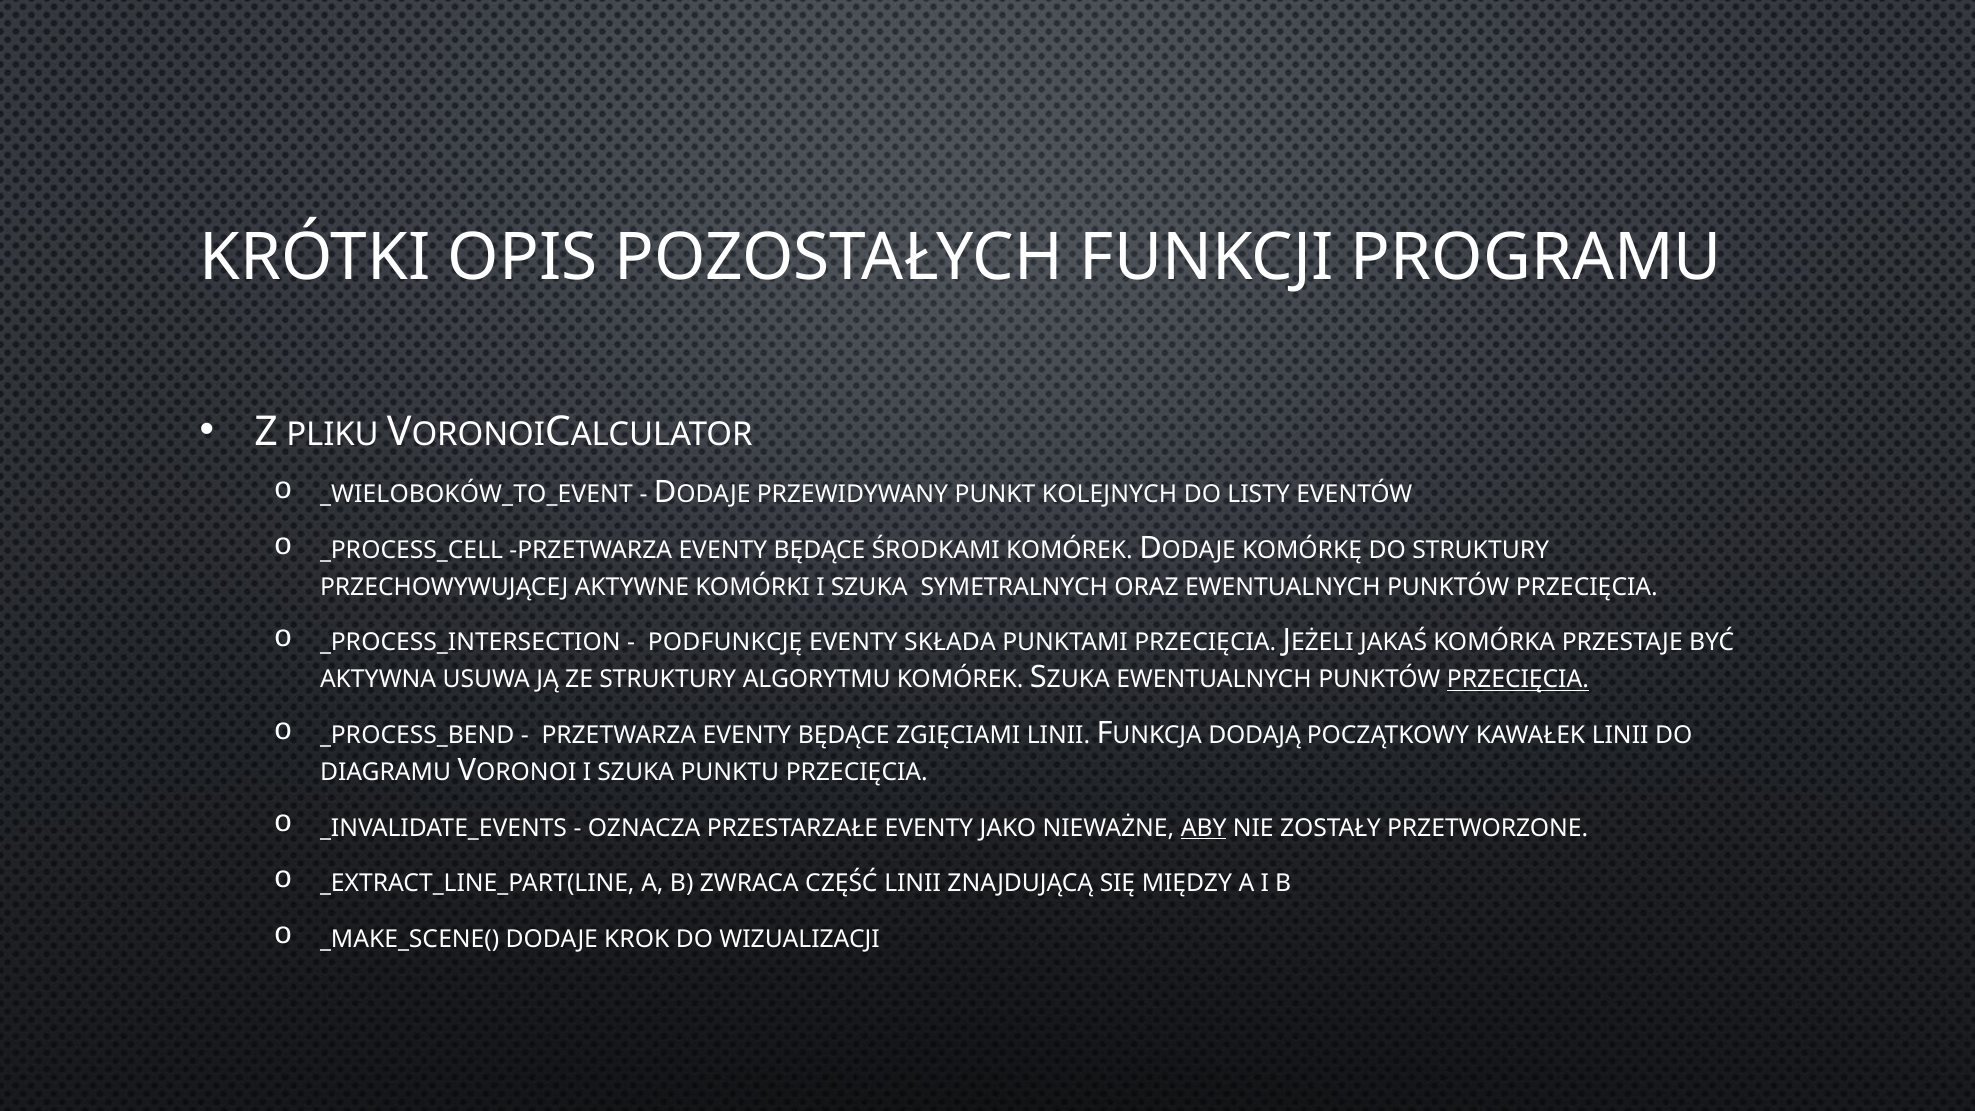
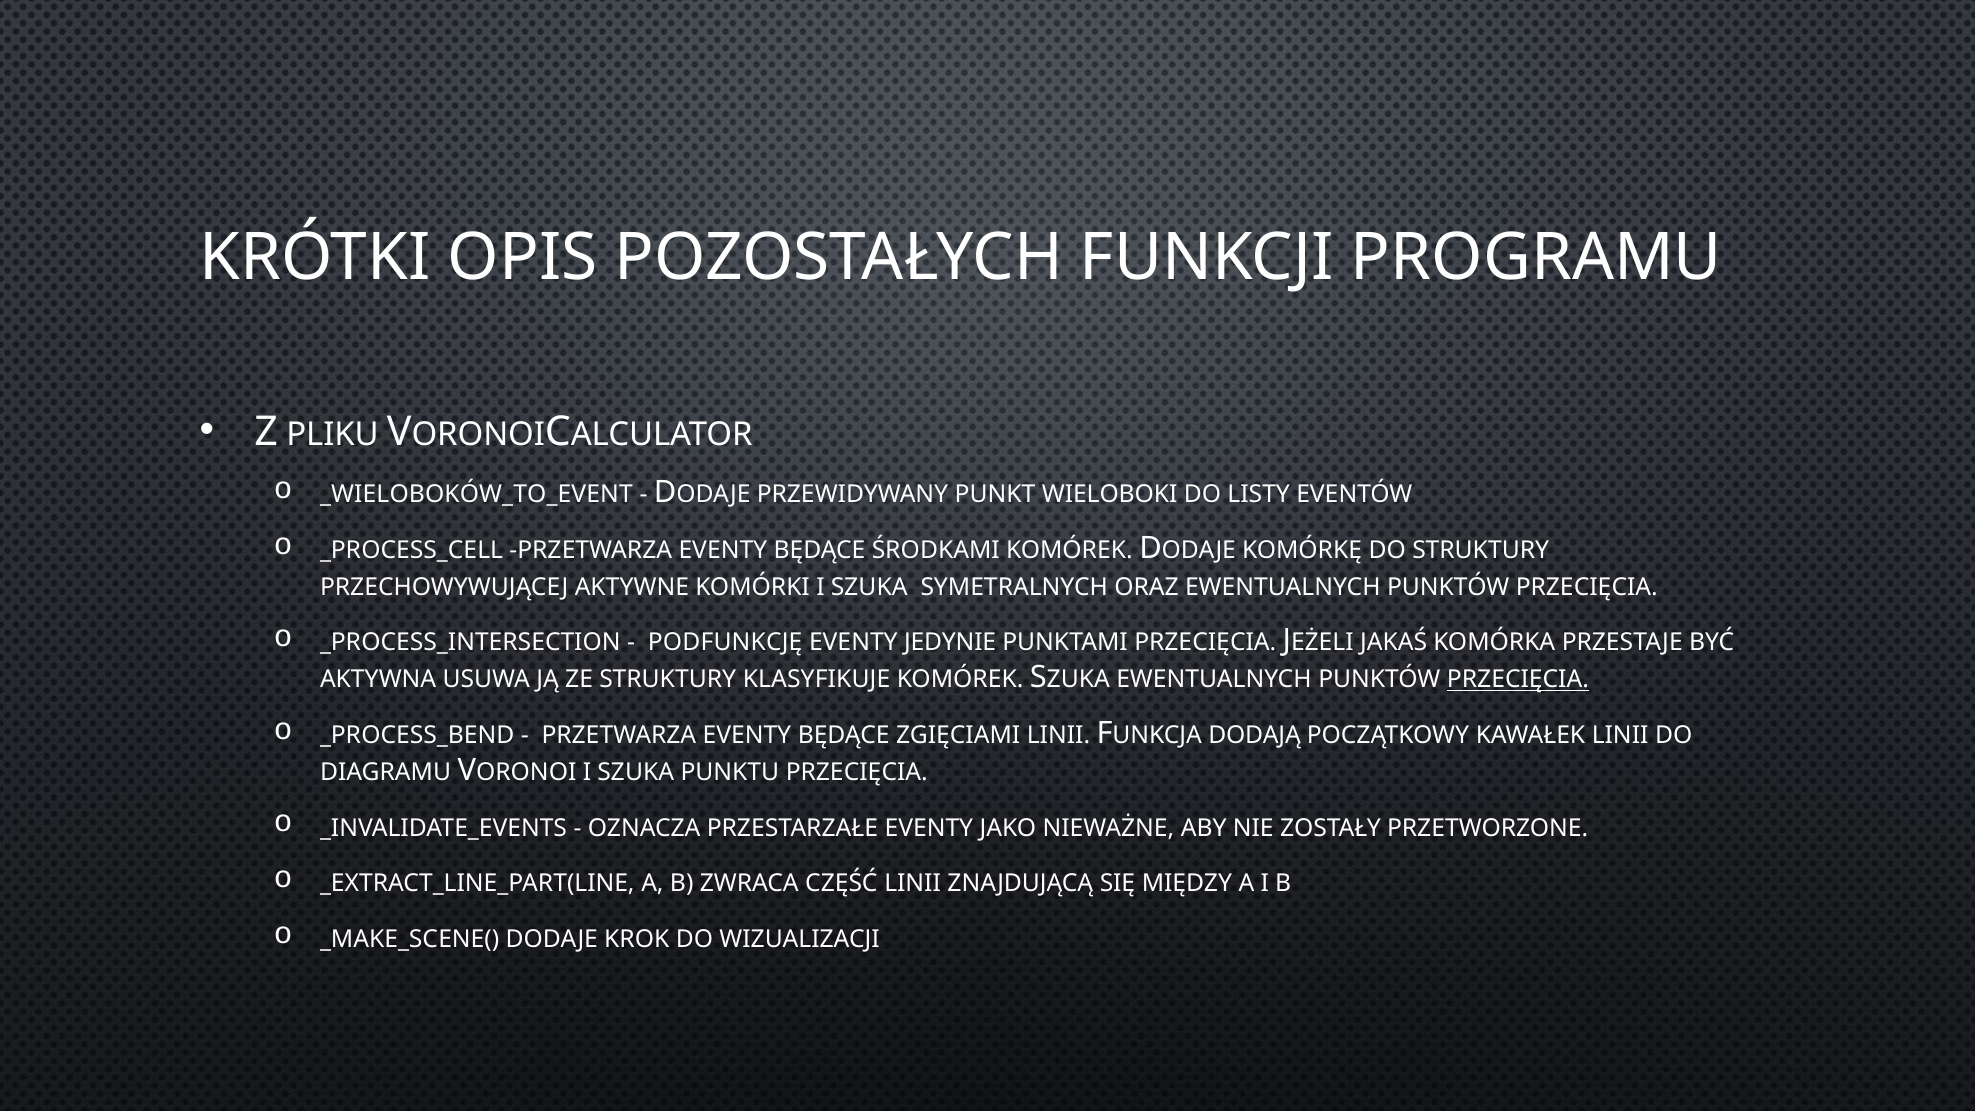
KOLEJNYCH: KOLEJNYCH -> WIELOBOKI
SKŁADA: SKŁADA -> JEDYNIE
ALGORYTMU: ALGORYTMU -> KLASYFIKUJE
ABY underline: present -> none
